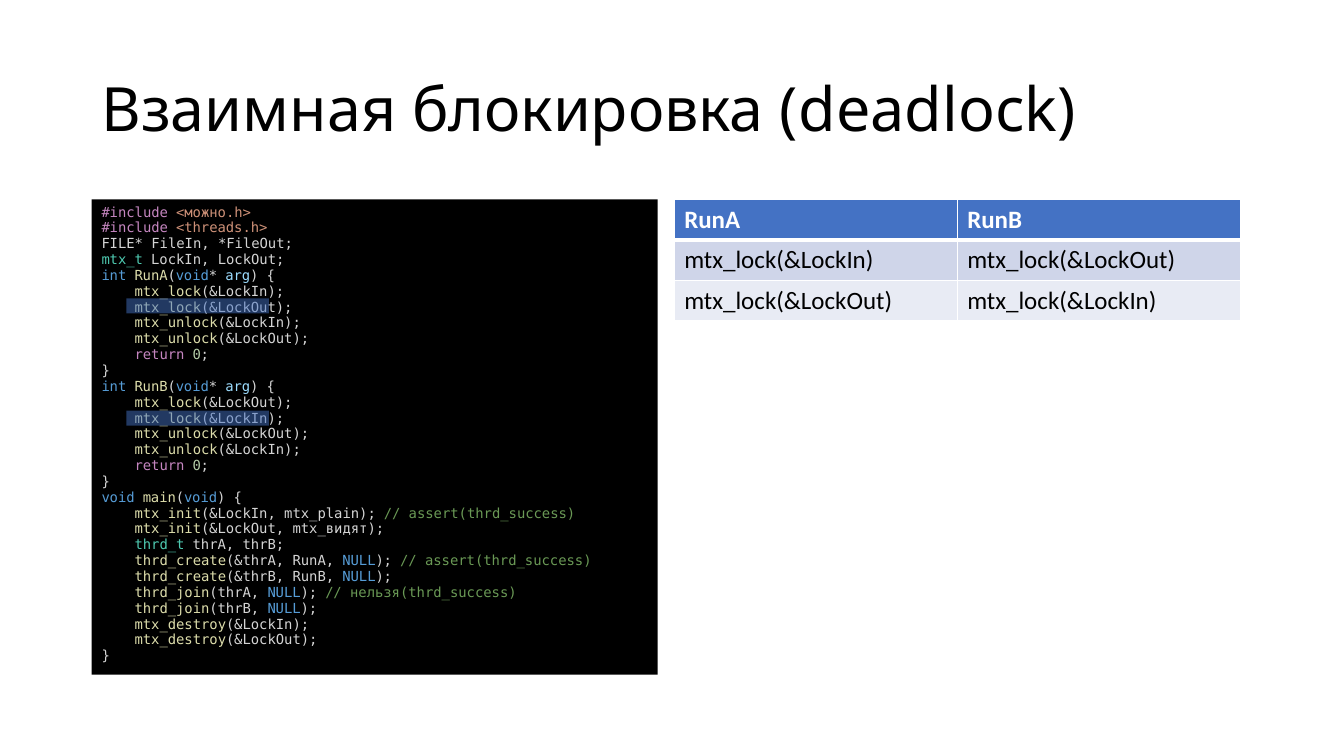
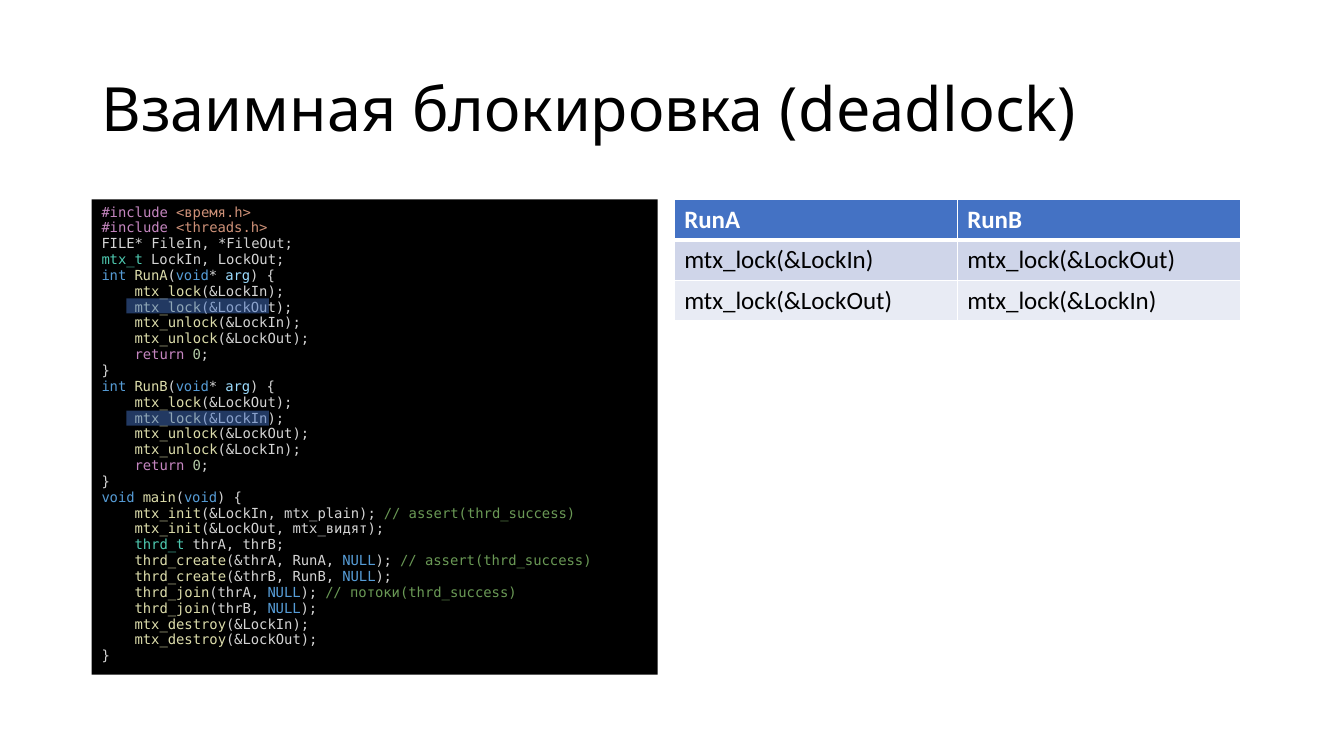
<можно.h>: <можно.h> -> <время.h>
нельзя(thrd_success: нельзя(thrd_success -> потоки(thrd_success
